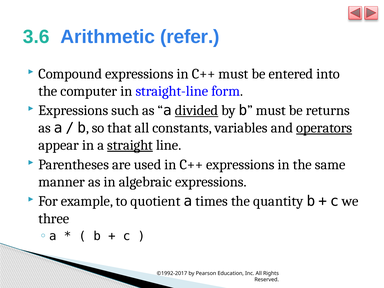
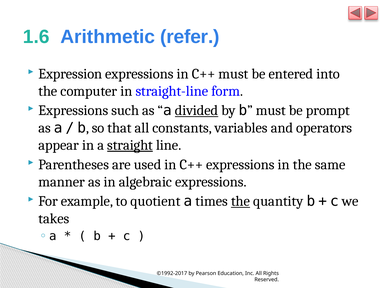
3.6: 3.6 -> 1.6
Compound: Compound -> Expression
returns: returns -> prompt
operators underline: present -> none
the at (241, 201) underline: none -> present
three: three -> takes
